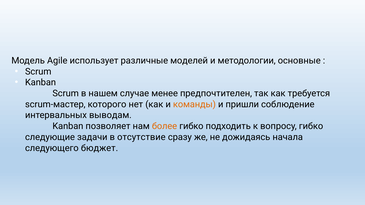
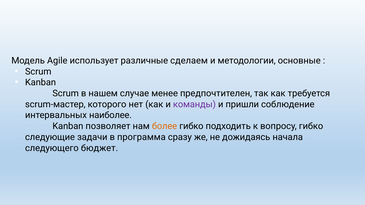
моделей: моделей -> сделаем
команды colour: orange -> purple
выводам: выводам -> наиболее
отсутствие: отсутствие -> программа
